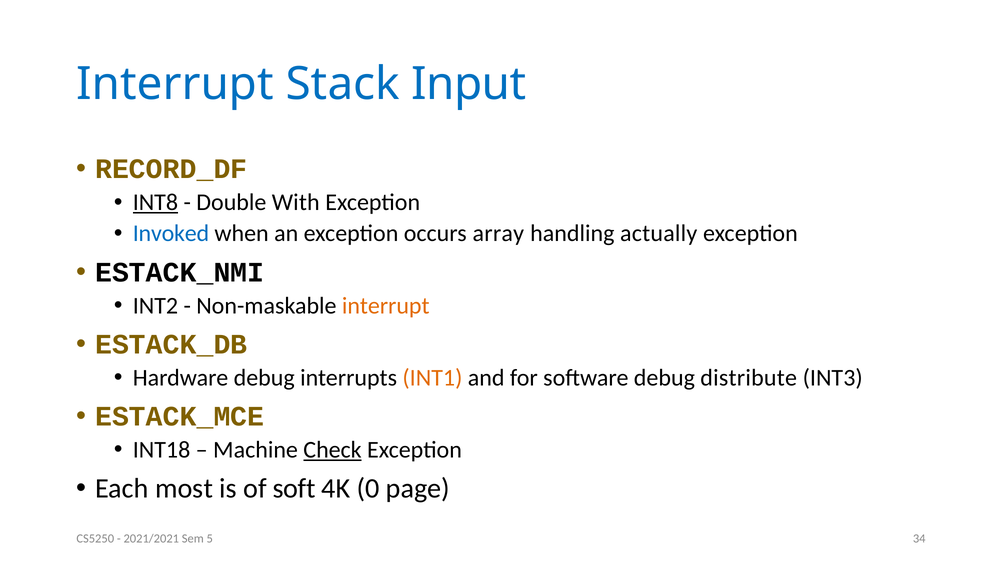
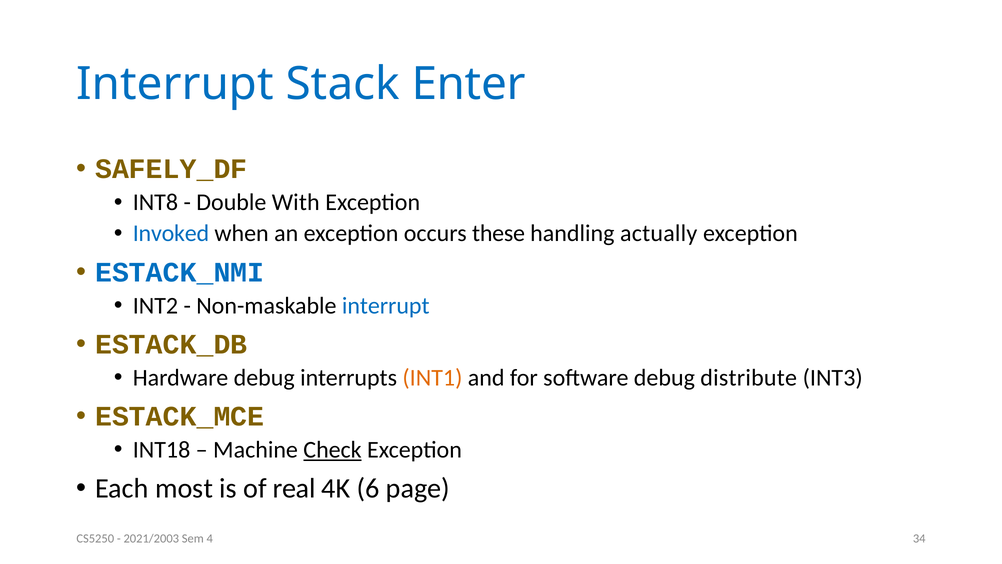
Input: Input -> Enter
RECORD_DF: RECORD_DF -> SAFELY_DF
INT8 underline: present -> none
array: array -> these
ESTACK_NMI colour: black -> blue
interrupt at (386, 305) colour: orange -> blue
soft: soft -> real
0: 0 -> 6
2021/2021: 2021/2021 -> 2021/2003
5: 5 -> 4
